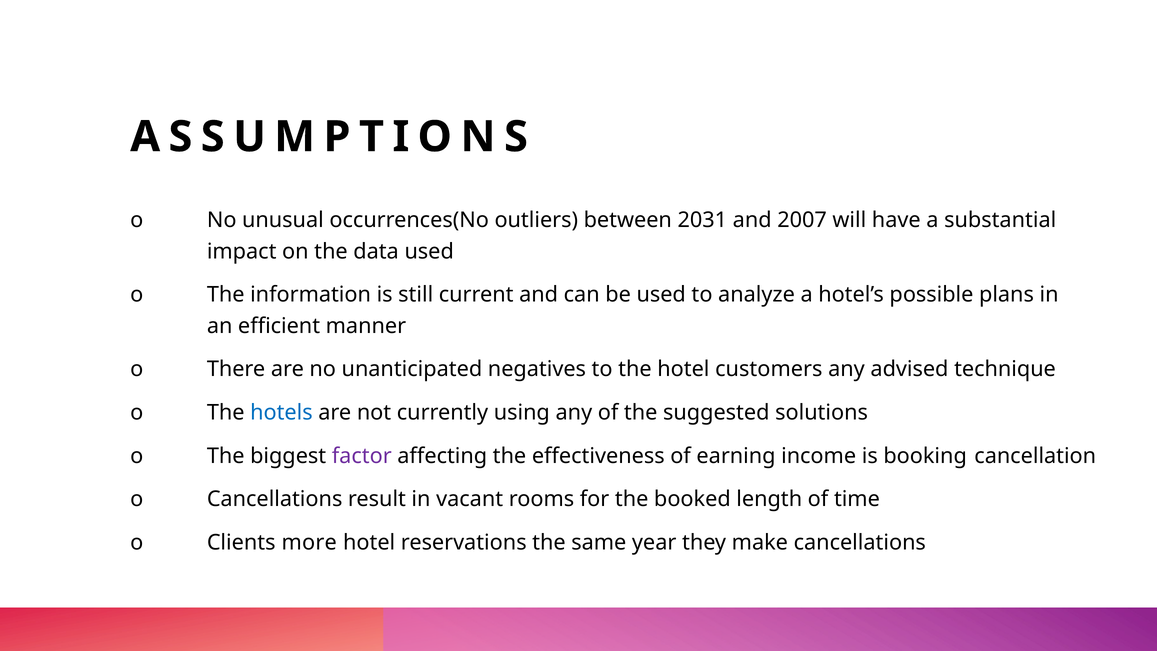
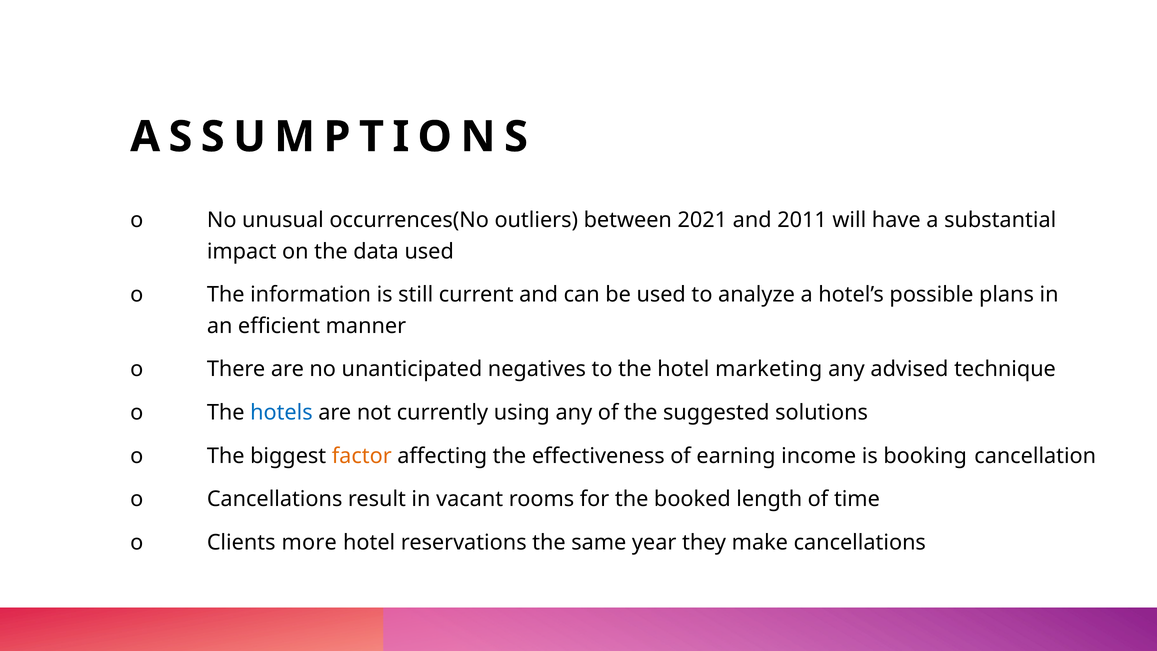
2031: 2031 -> 2021
2007: 2007 -> 2011
customers: customers -> marketing
factor colour: purple -> orange
